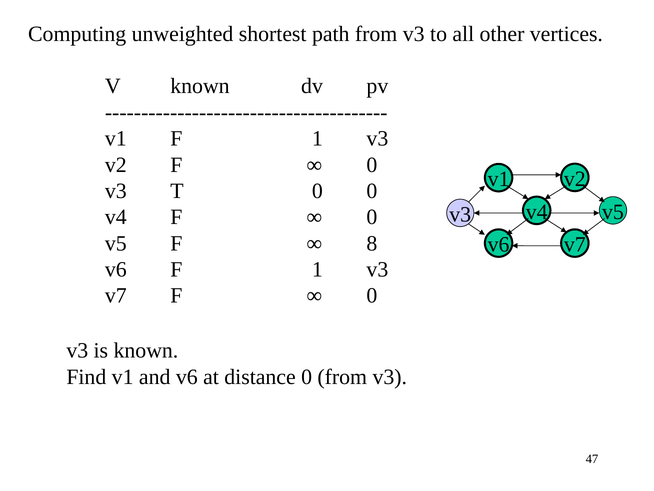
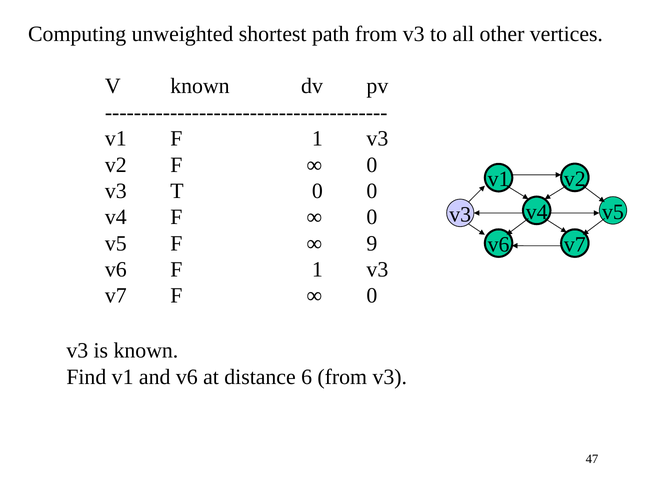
8: 8 -> 9
distance 0: 0 -> 6
